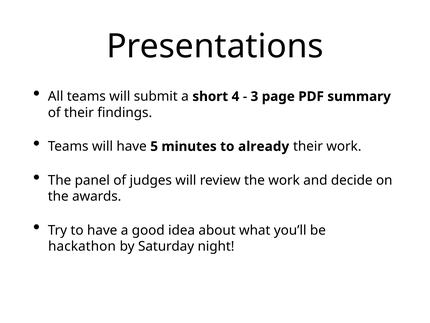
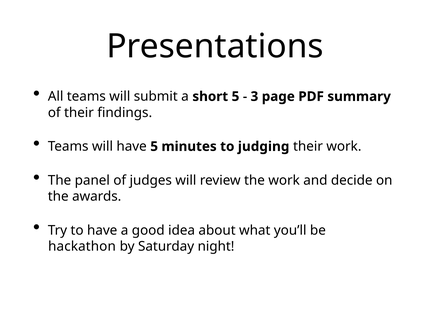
short 4: 4 -> 5
already: already -> judging
